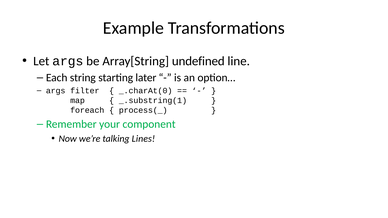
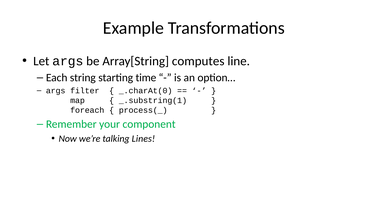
undefined: undefined -> computes
later: later -> time
